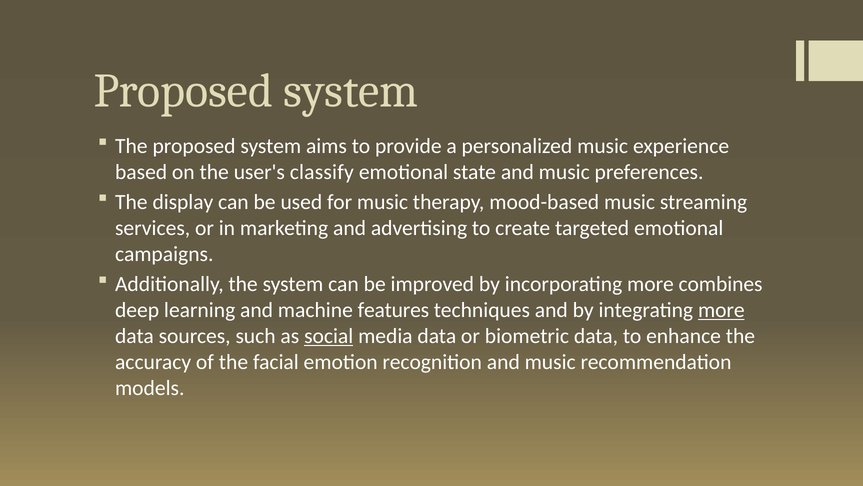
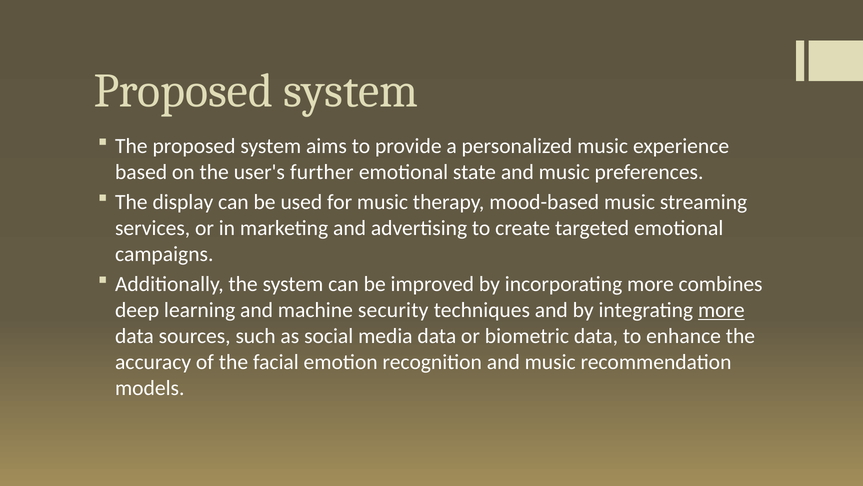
classify: classify -> further
features: features -> security
social underline: present -> none
